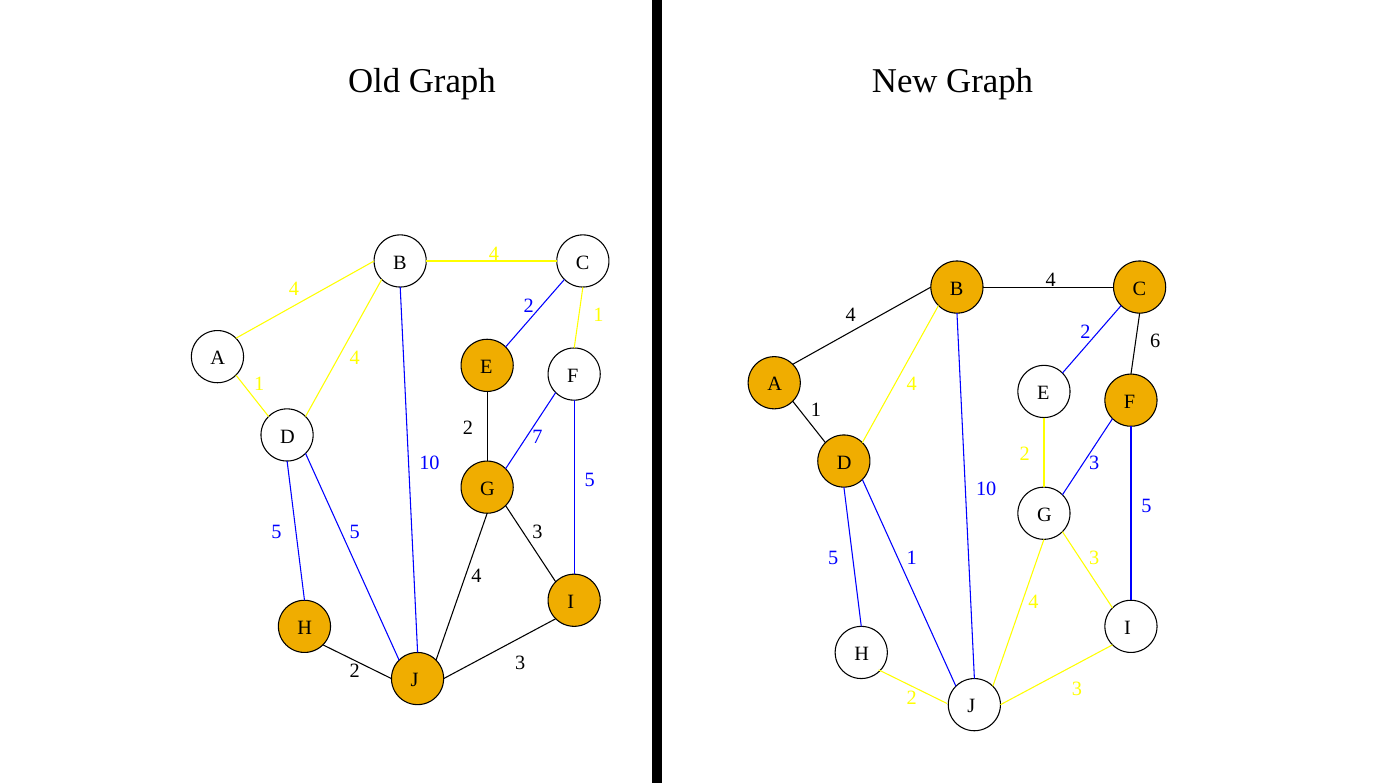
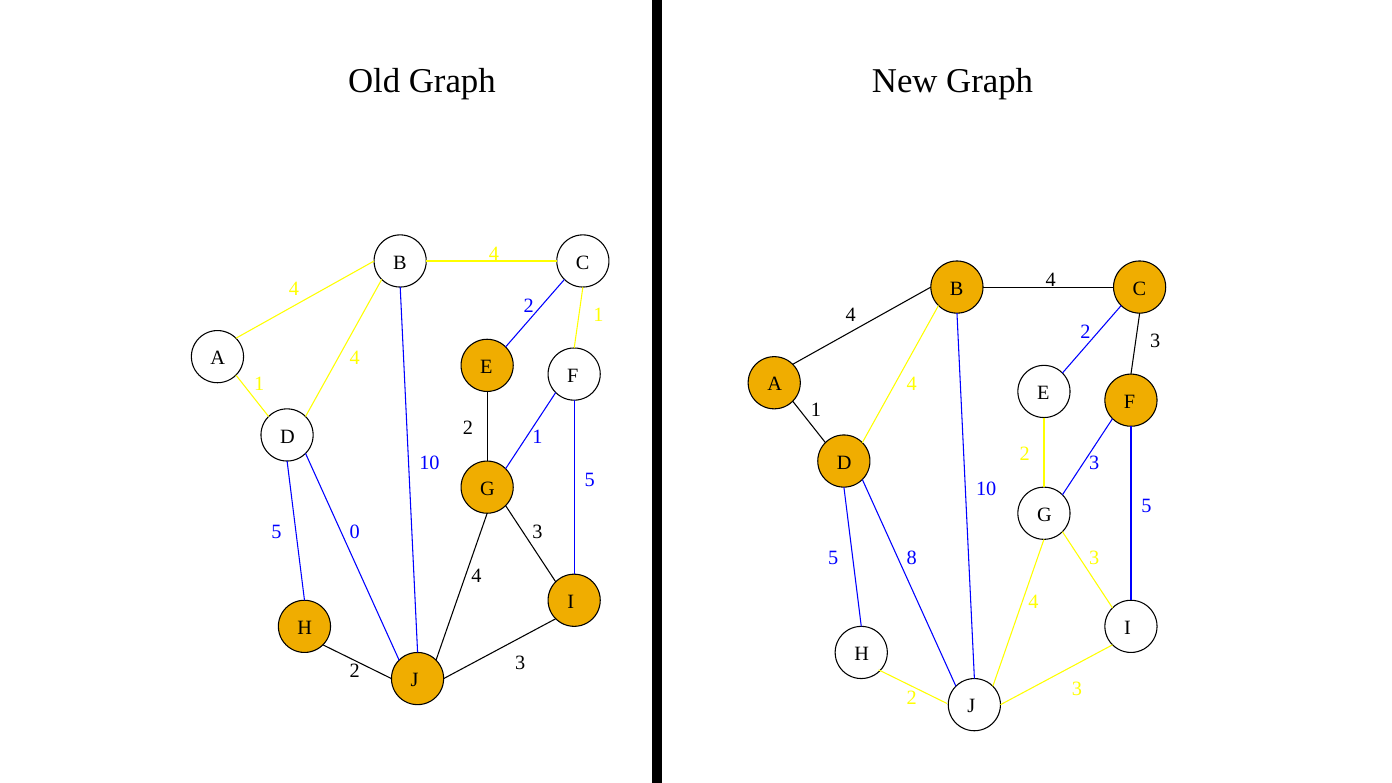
6 at (1155, 341): 6 -> 3
7 at (537, 436): 7 -> 1
5 5: 5 -> 0
5 1: 1 -> 8
